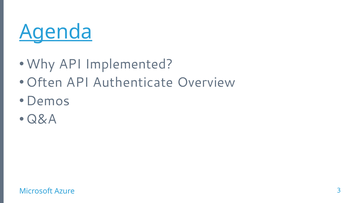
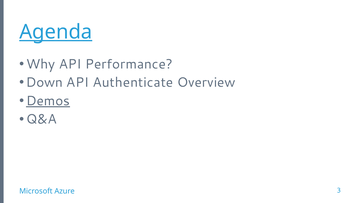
Implemented: Implemented -> Performance
Often: Often -> Down
Demos underline: none -> present
